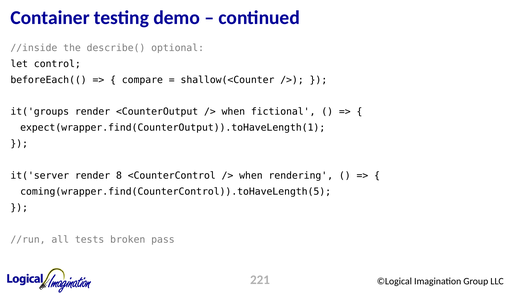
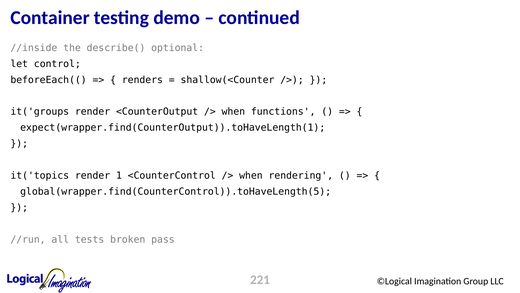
compare: compare -> renders
fictional: fictional -> functions
it('server: it('server -> it('topics
8: 8 -> 1
coming(wrapper.find(CounterControl)).toHaveLength(5: coming(wrapper.find(CounterControl)).toHaveLength(5 -> global(wrapper.find(CounterControl)).toHaveLength(5
